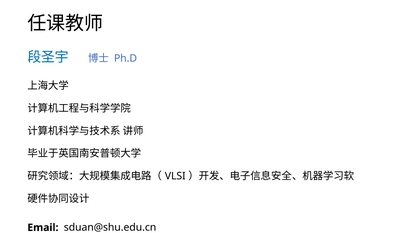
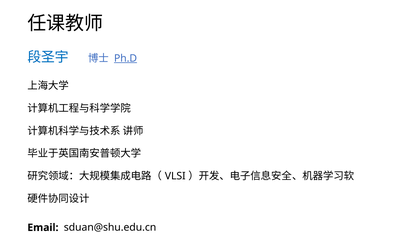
Ph.D underline: none -> present
